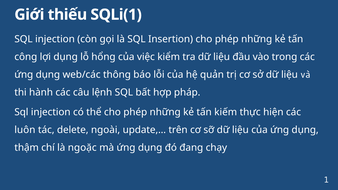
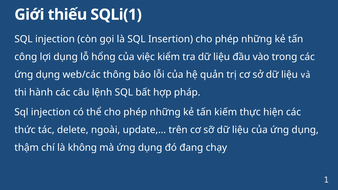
luôn: luôn -> thức
ngoặc: ngoặc -> không
